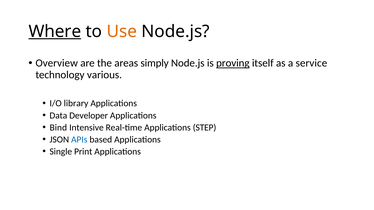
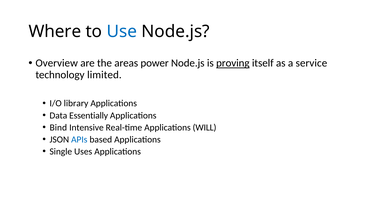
Where underline: present -> none
Use colour: orange -> blue
simply: simply -> power
various: various -> limited
Developer: Developer -> Essentially
STEP: STEP -> WILL
Print: Print -> Uses
